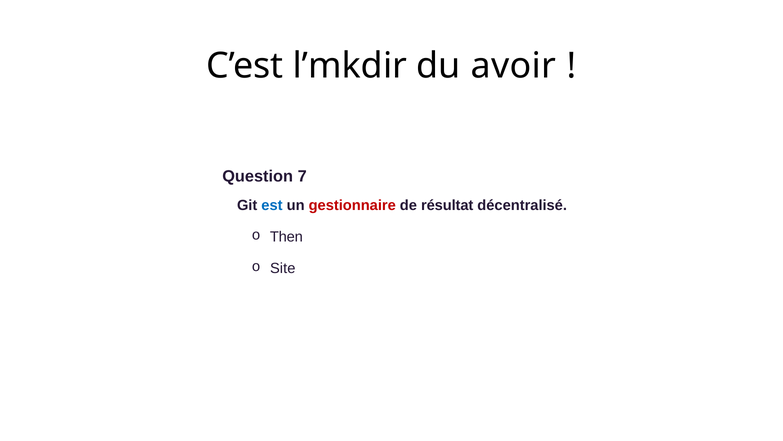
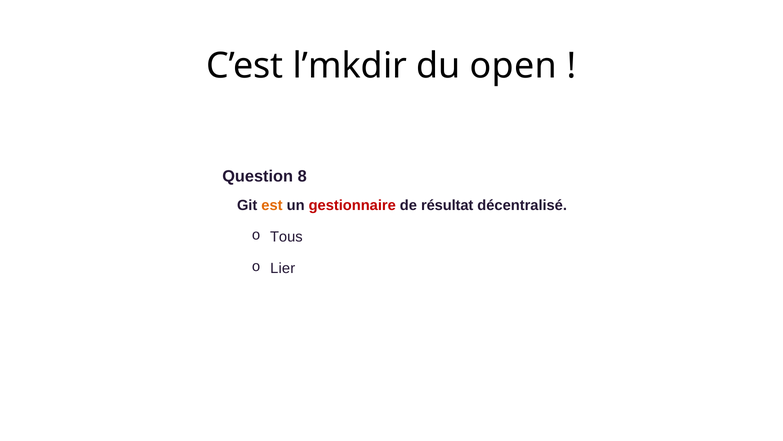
avoir: avoir -> open
7: 7 -> 8
est colour: blue -> orange
Then: Then -> Tous
Site: Site -> Lier
